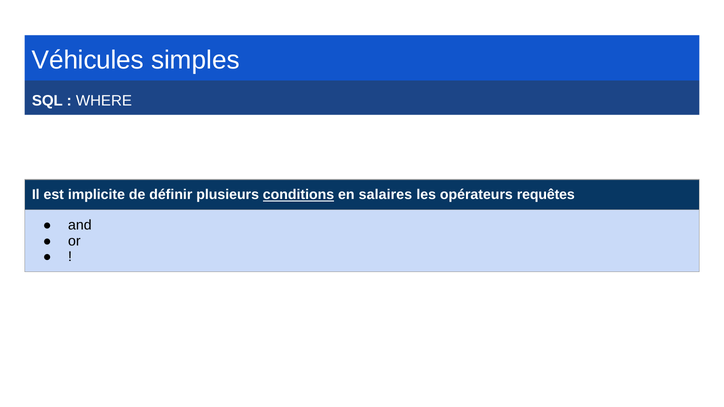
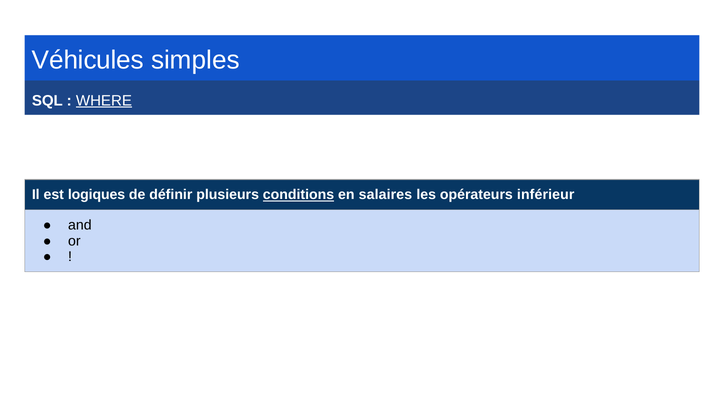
WHERE underline: none -> present
implicite: implicite -> logiques
requêtes: requêtes -> inférieur
